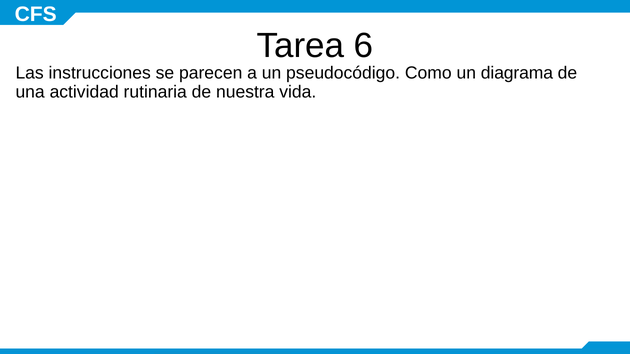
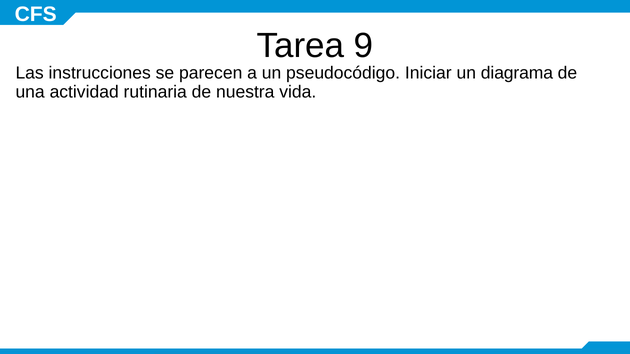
6: 6 -> 9
Como: Como -> Iniciar
